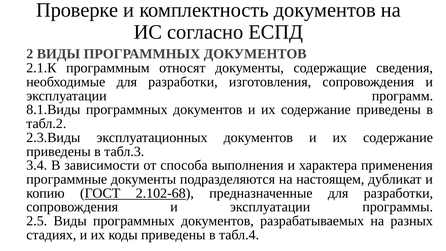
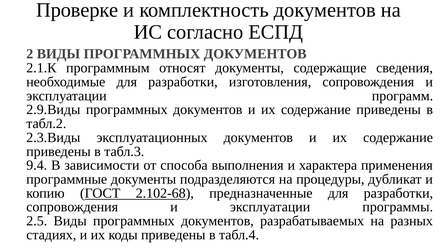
8.1.Виды: 8.1.Виды -> 2.9.Виды
3.4: 3.4 -> 9.4
настоящем: настоящем -> процедуры
